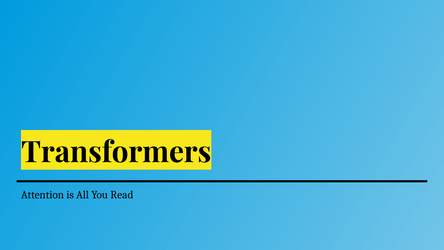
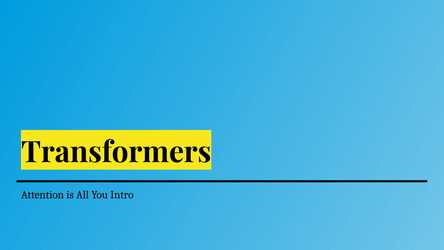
Read: Read -> Intro
